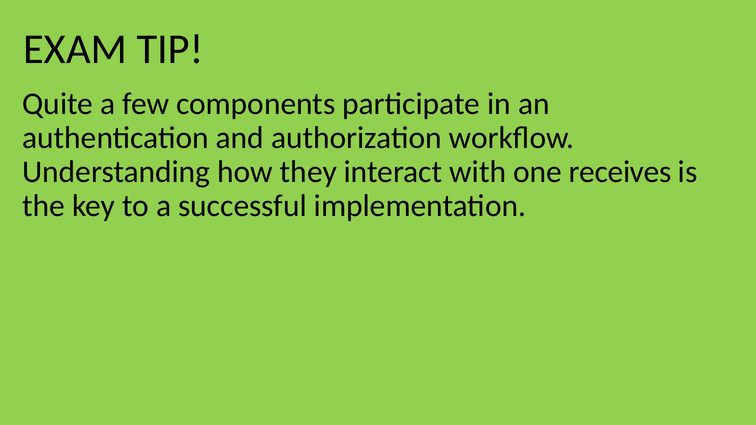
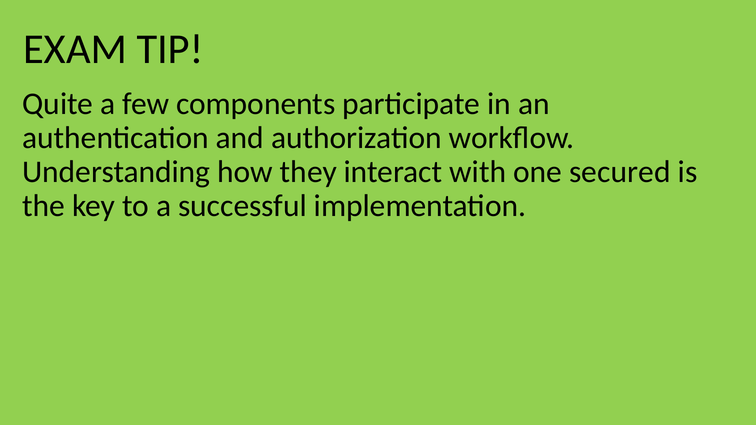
receives: receives -> secured
